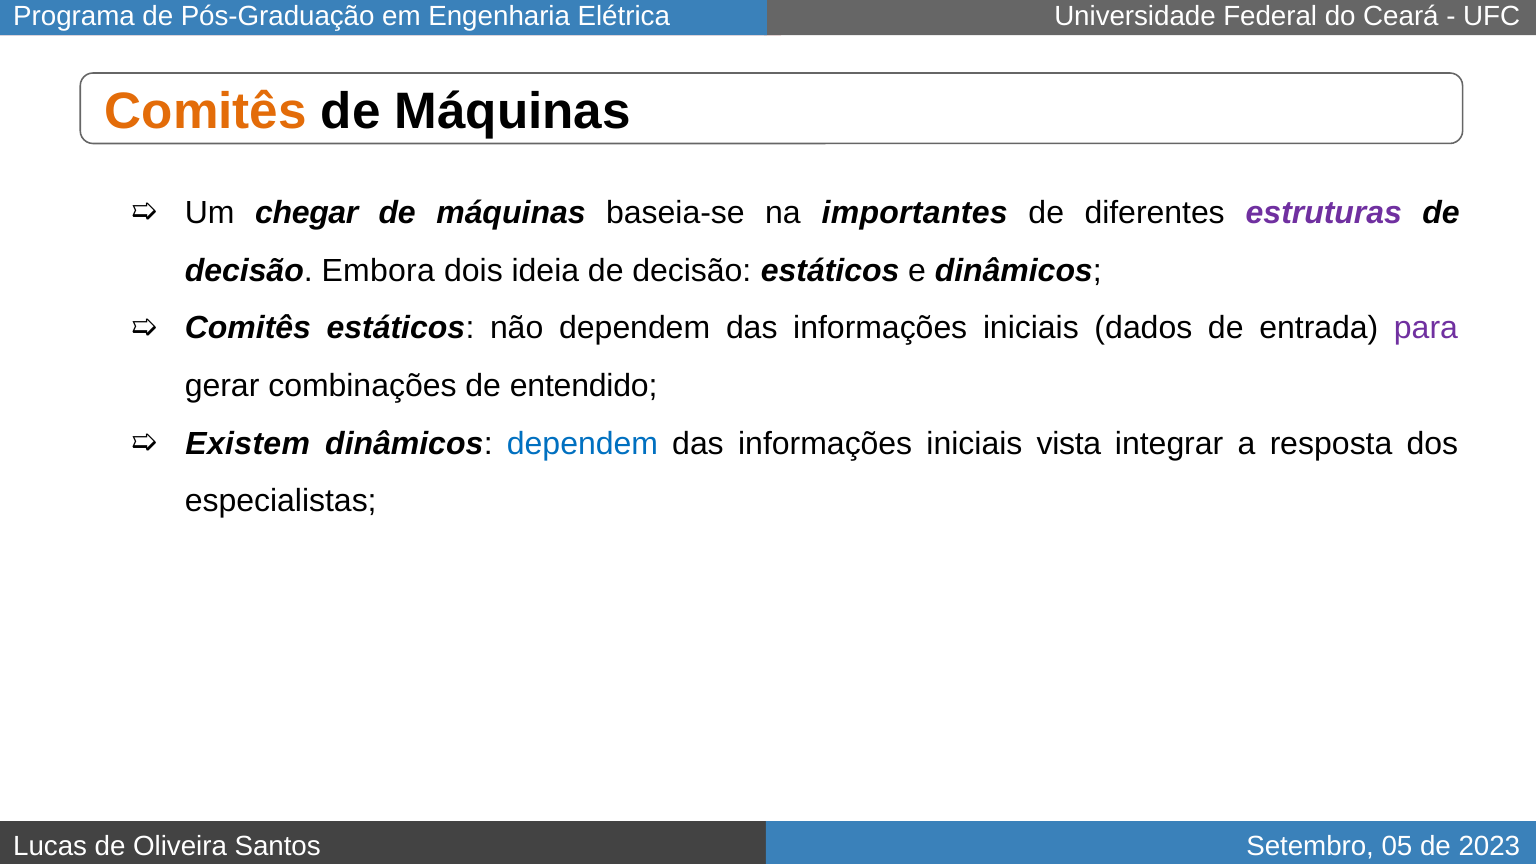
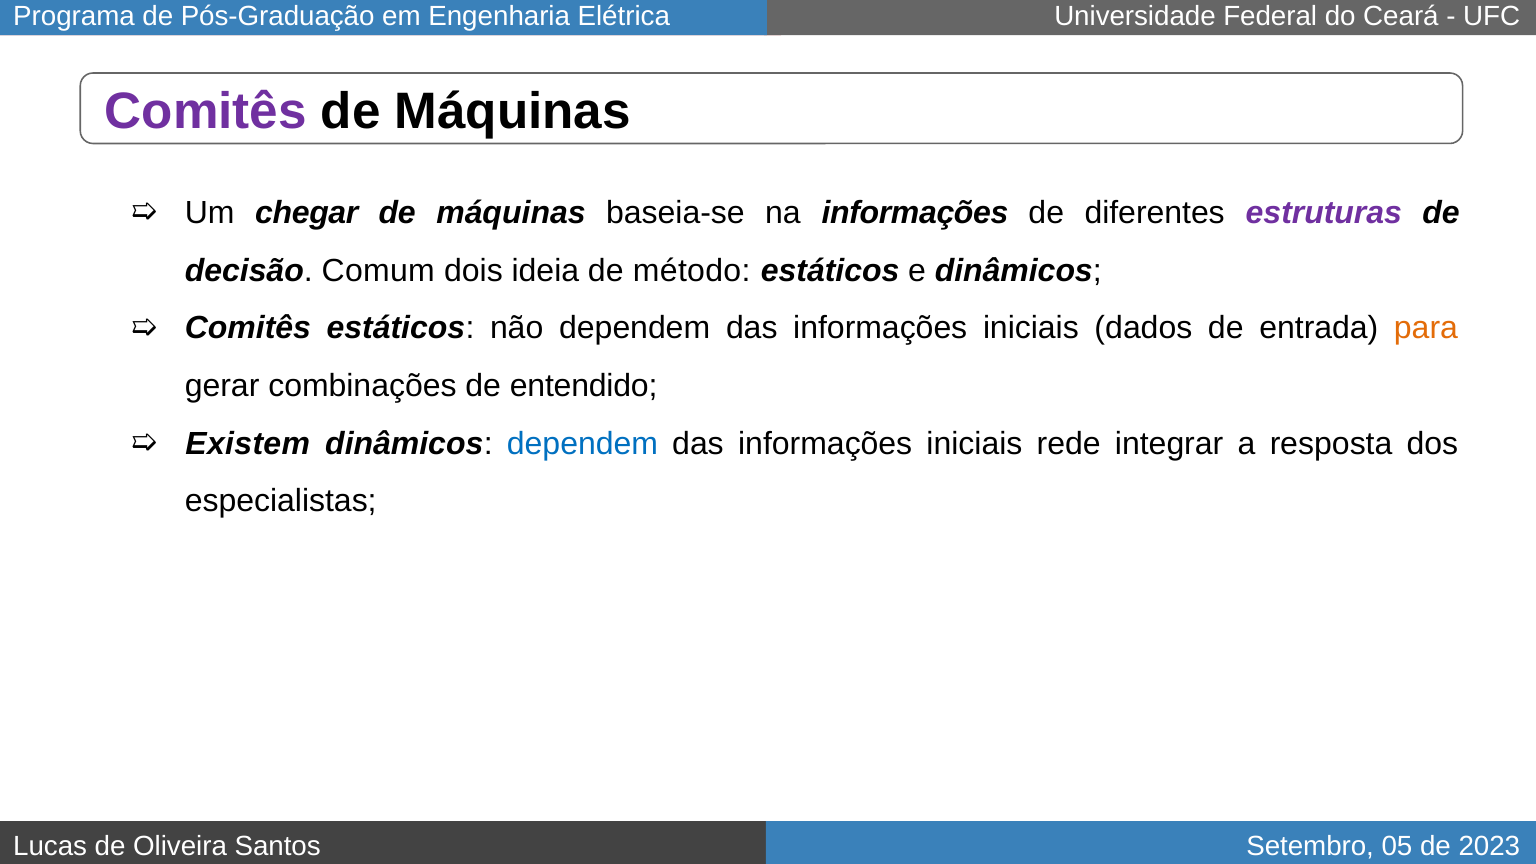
Comitês at (206, 111) colour: orange -> purple
na importantes: importantes -> informações
Embora: Embora -> Comum
decisão at (692, 271): decisão -> método
para colour: purple -> orange
vista: vista -> rede
